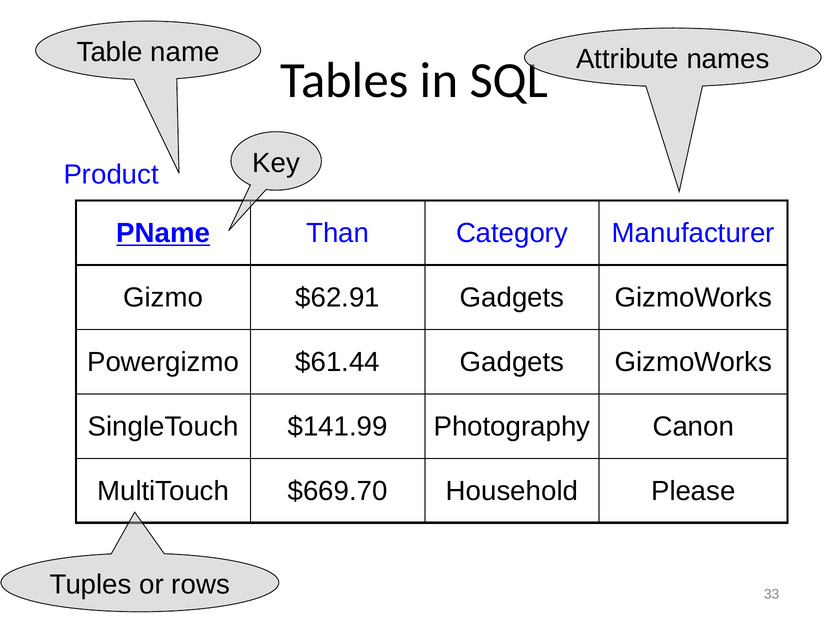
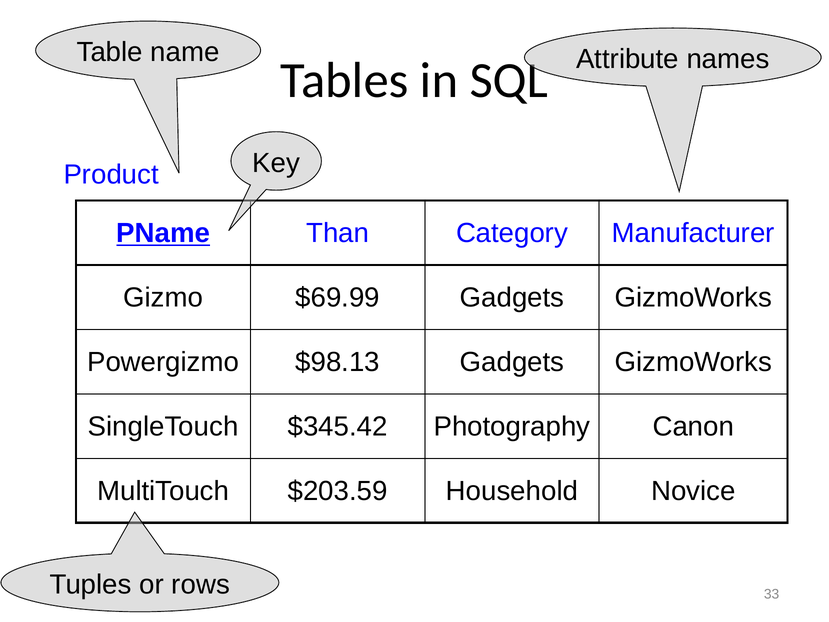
$62.91: $62.91 -> $69.99
$61.44: $61.44 -> $98.13
$141.99: $141.99 -> $345.42
$669.70: $669.70 -> $203.59
Please: Please -> Novice
